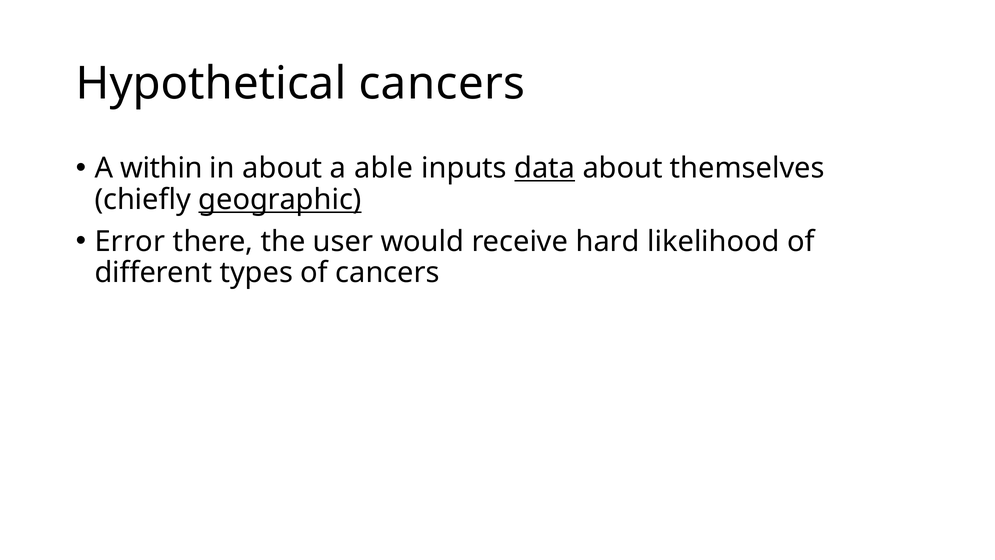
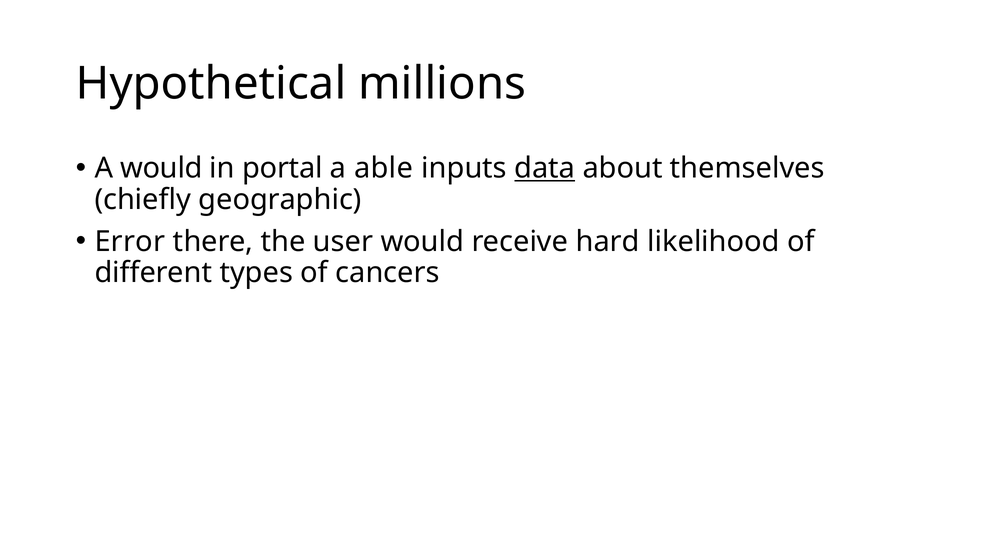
Hypothetical cancers: cancers -> millions
A within: within -> would
in about: about -> portal
geographic underline: present -> none
